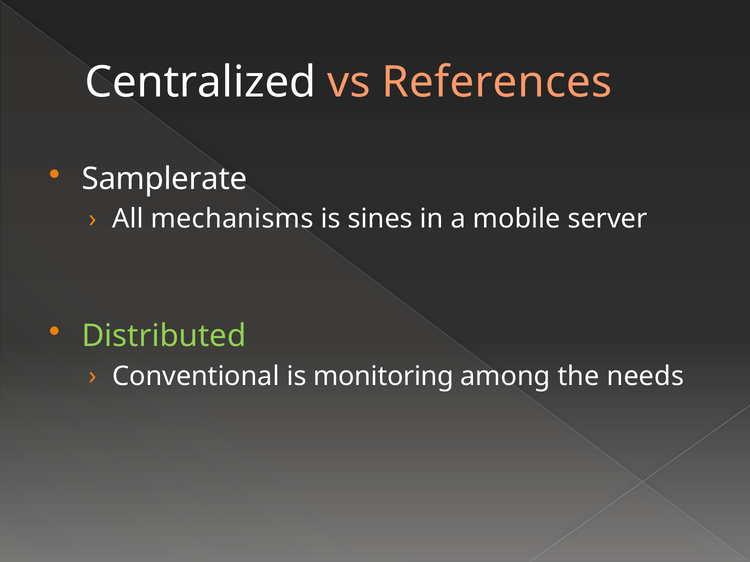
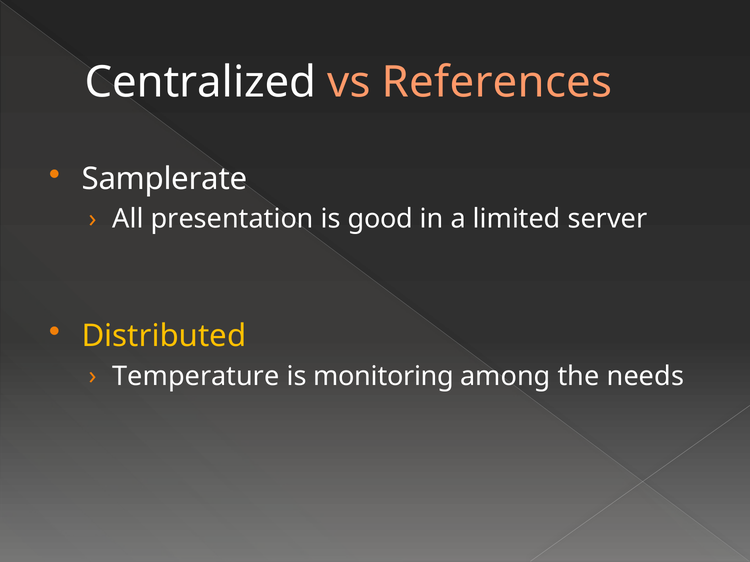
mechanisms: mechanisms -> presentation
sines: sines -> good
mobile: mobile -> limited
Distributed colour: light green -> yellow
Conventional: Conventional -> Temperature
